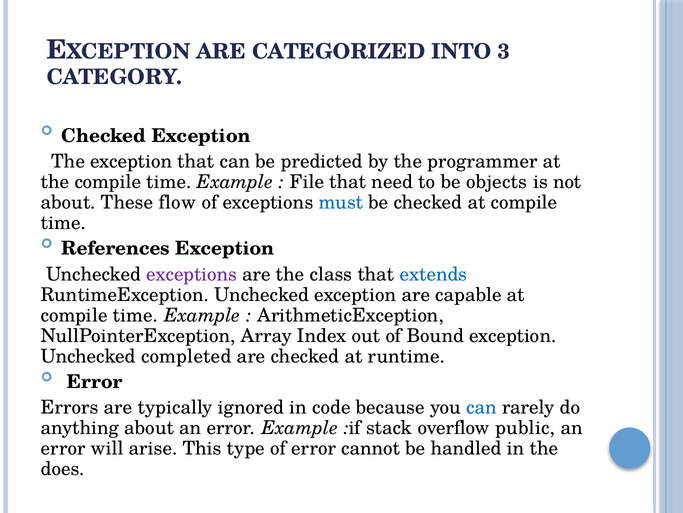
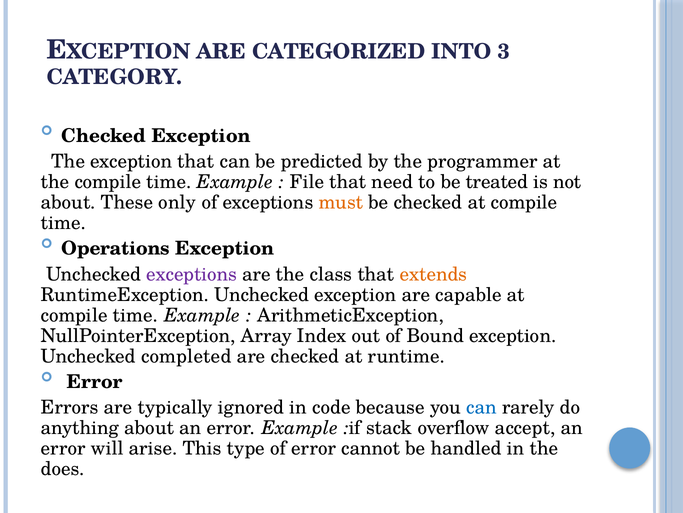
objects: objects -> treated
flow: flow -> only
must colour: blue -> orange
References: References -> Operations
extends colour: blue -> orange
public: public -> accept
